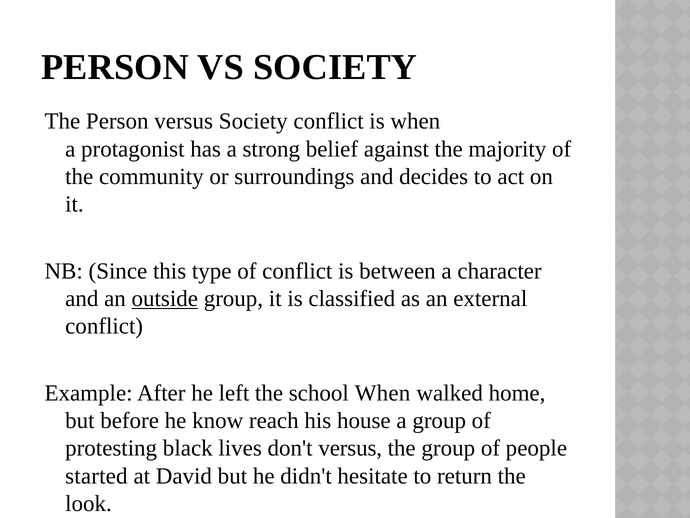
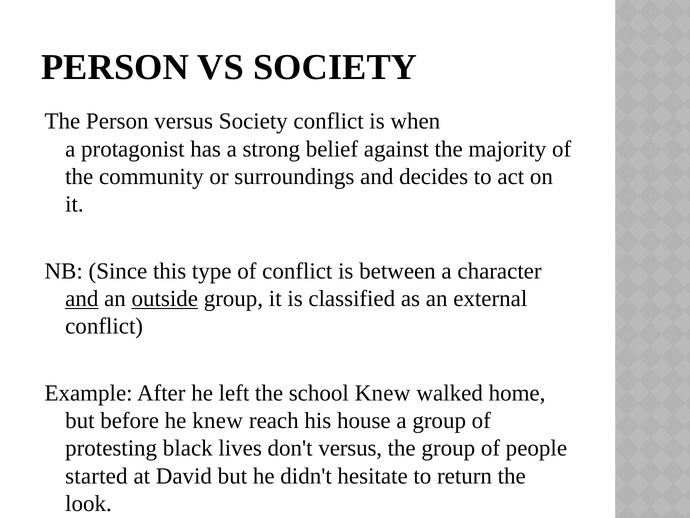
and at (82, 298) underline: none -> present
school When: When -> Knew
he know: know -> knew
